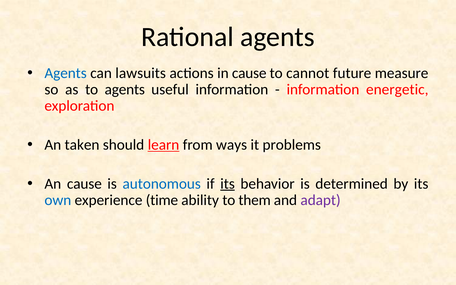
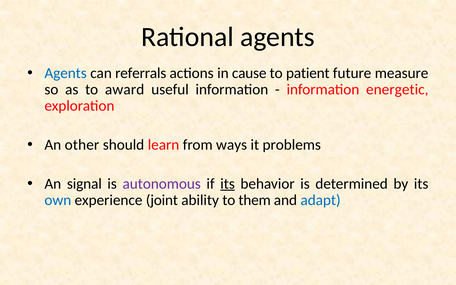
lawsuits: lawsuits -> referrals
cannot: cannot -> patient
to agents: agents -> award
taken: taken -> other
learn underline: present -> none
An cause: cause -> signal
autonomous colour: blue -> purple
time: time -> joint
adapt colour: purple -> blue
